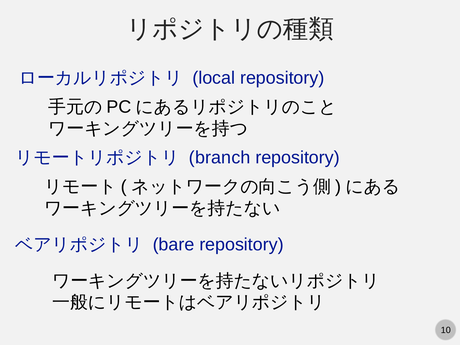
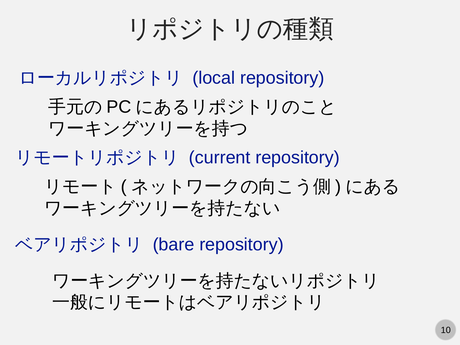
branch: branch -> current
